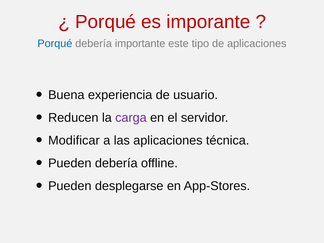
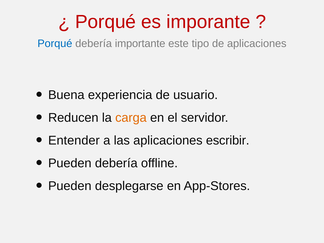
carga colour: purple -> orange
Modificar: Modificar -> Entender
técnica: técnica -> escribir
